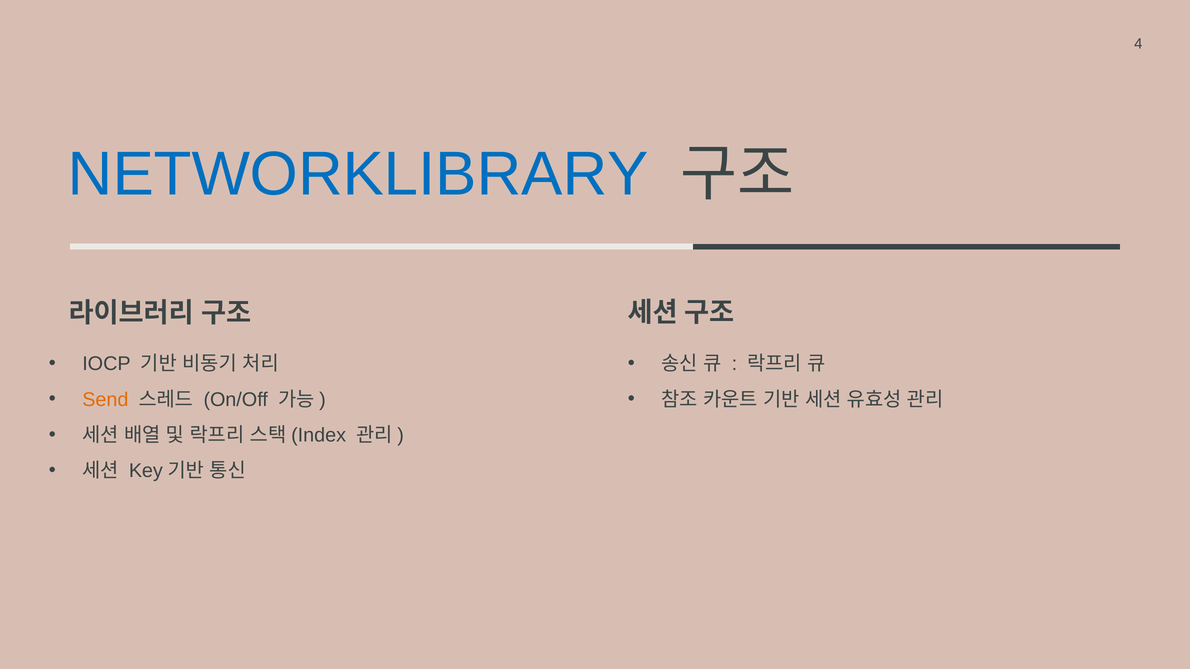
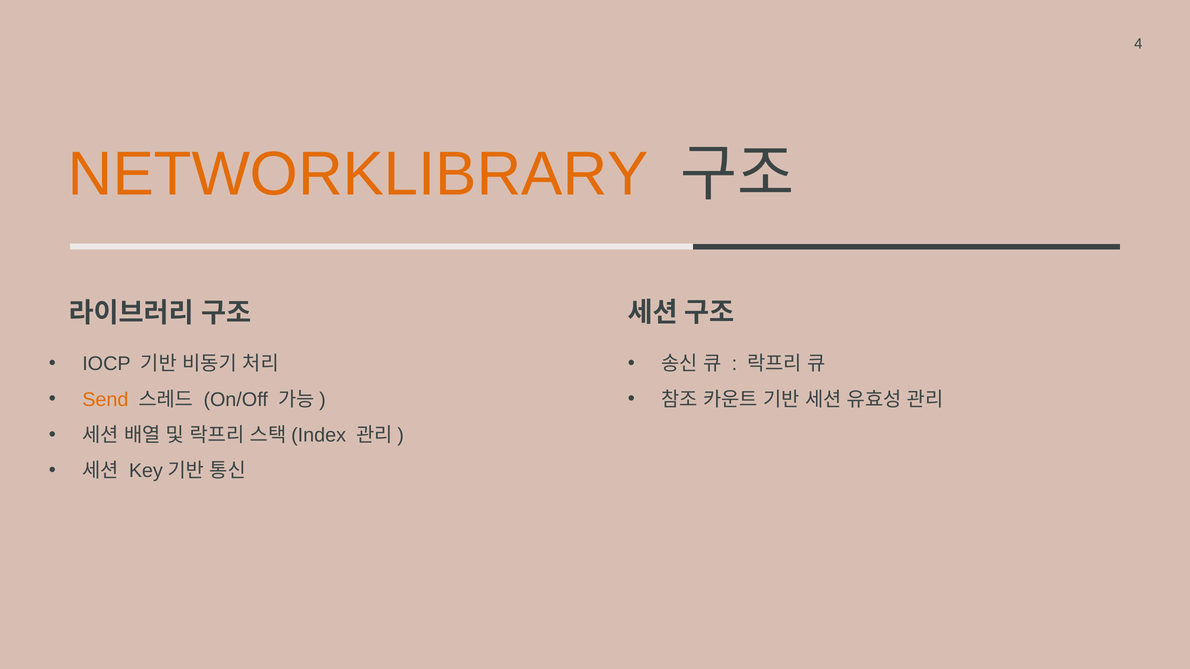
NETWORKLIBRARY colour: blue -> orange
